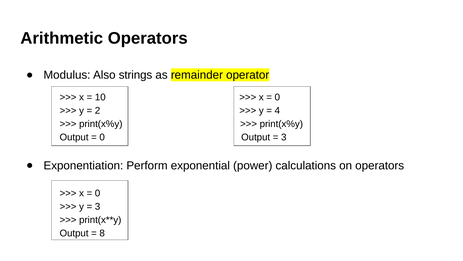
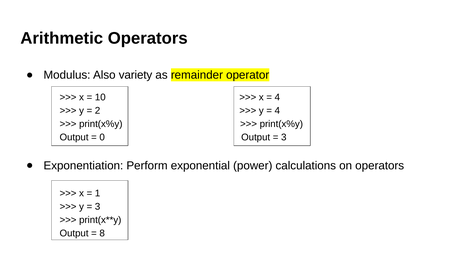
strings: strings -> variety
0 at (277, 97): 0 -> 4
0 at (98, 193): 0 -> 1
